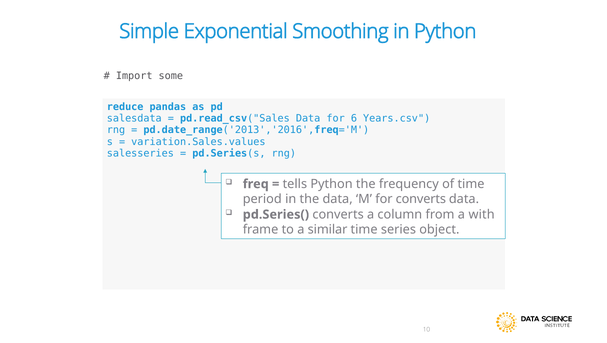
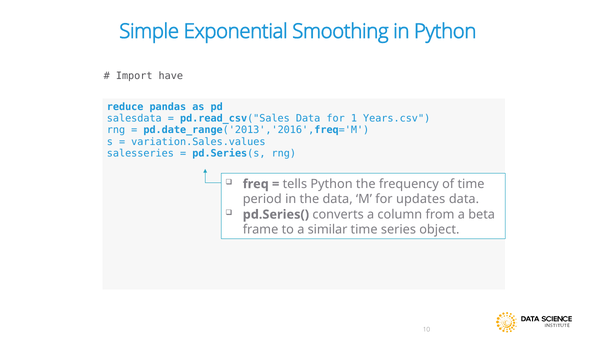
some: some -> have
6: 6 -> 1
for converts: converts -> updates
with: with -> beta
